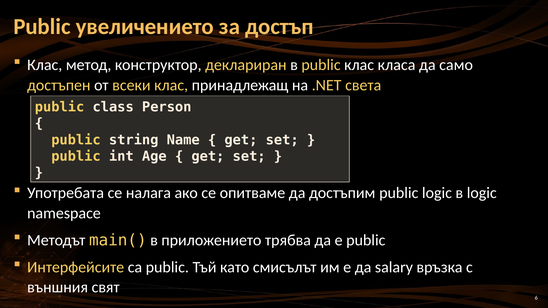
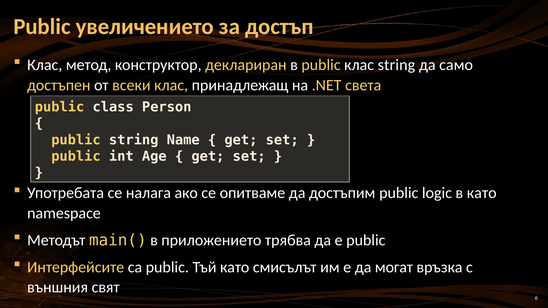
клас класа: класа -> string
в logic: logic -> като
salary: salary -> могат
